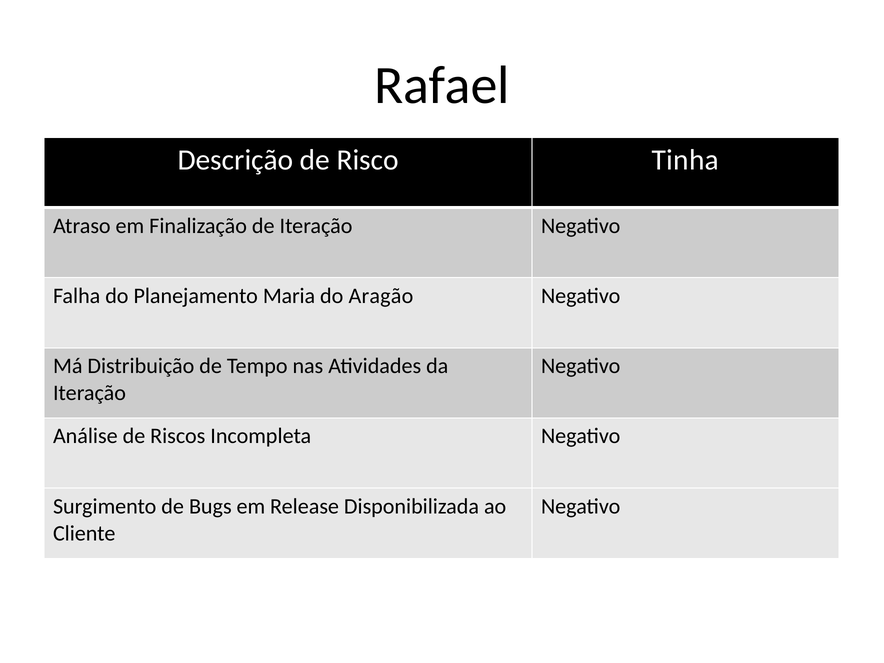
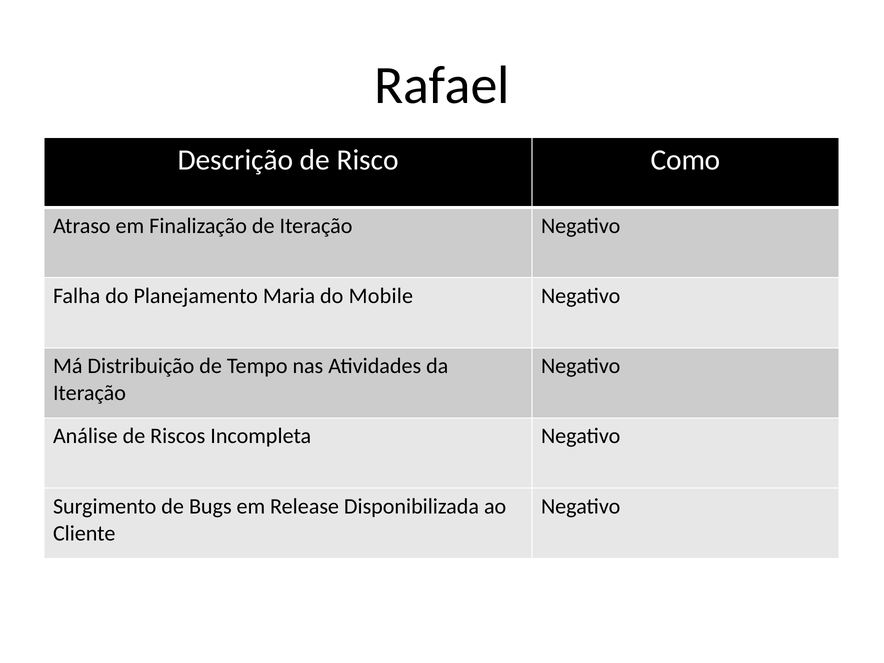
Tinha: Tinha -> Como
Aragão: Aragão -> Mobile
